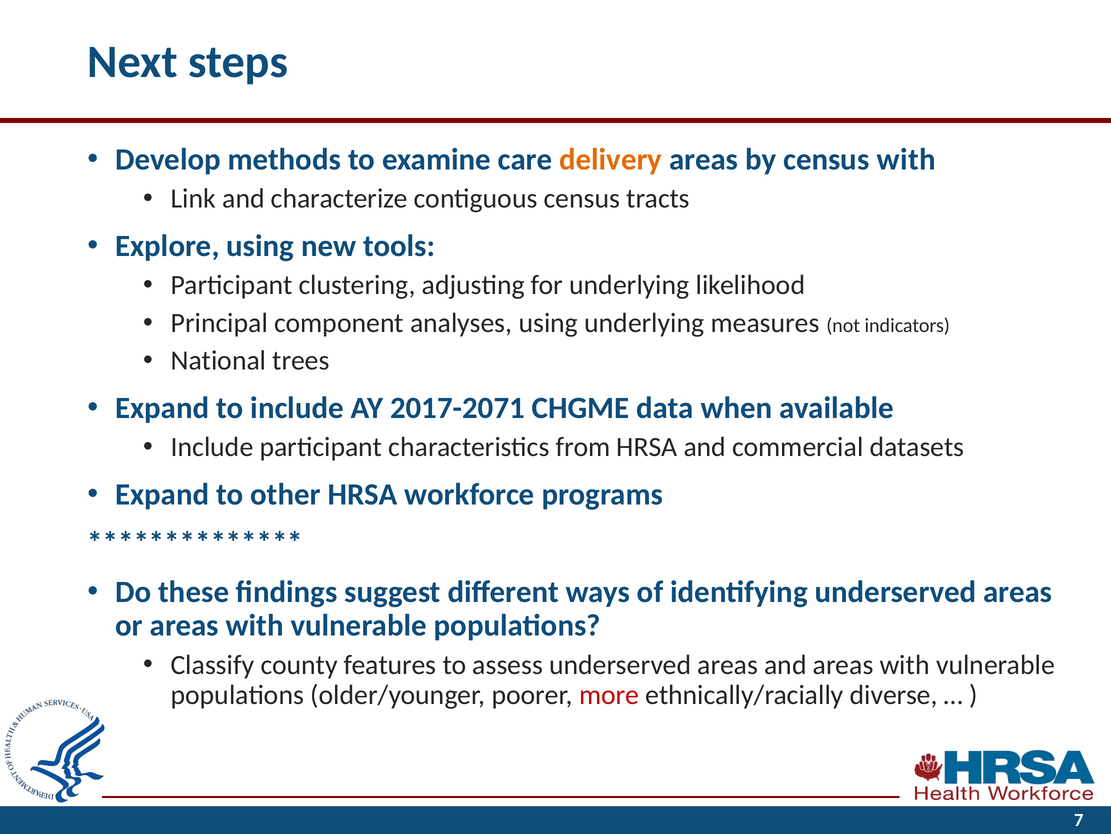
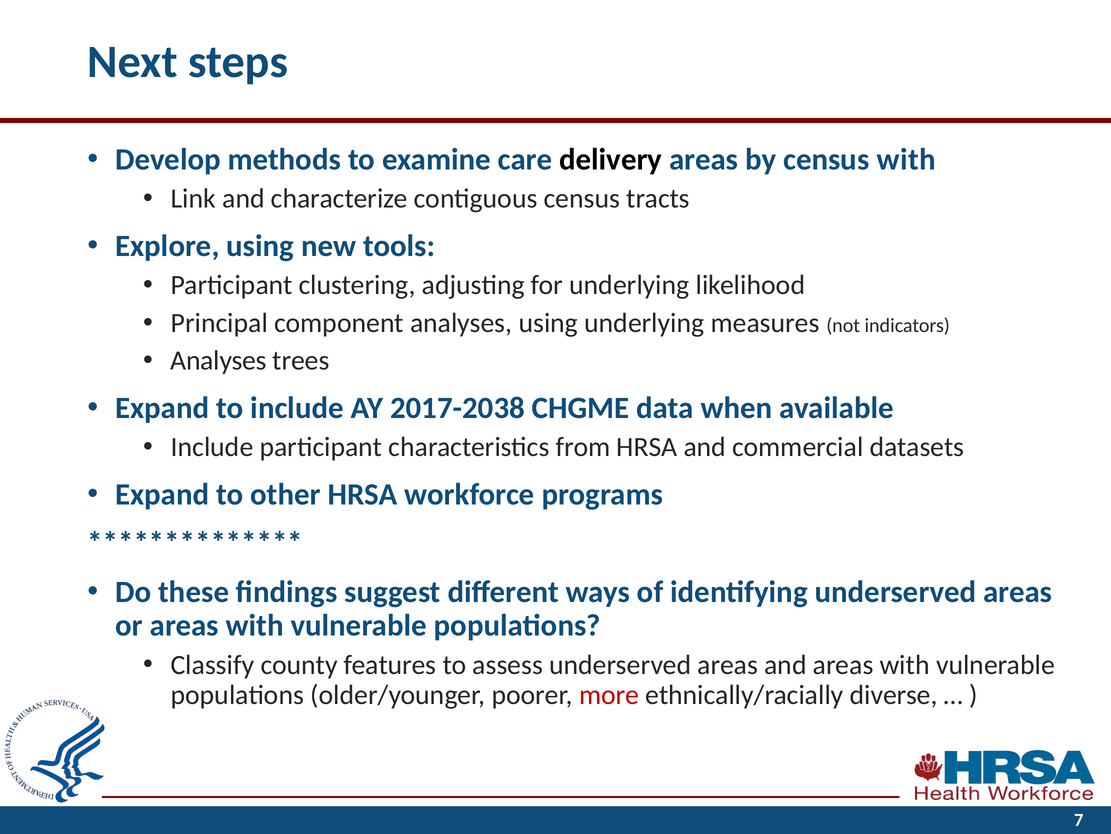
delivery colour: orange -> black
National at (218, 360): National -> Analyses
2017-2071: 2017-2071 -> 2017-2038
